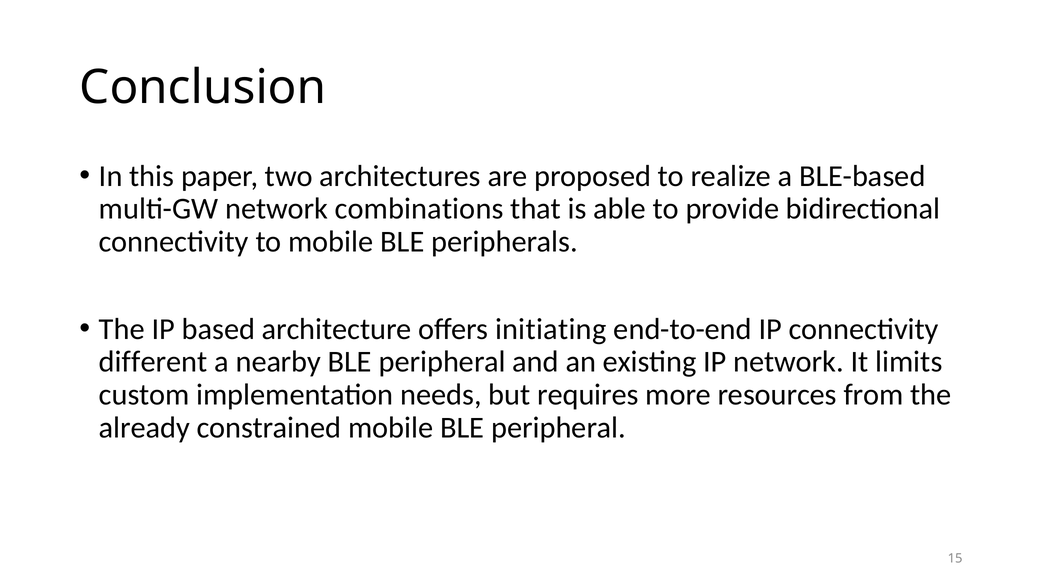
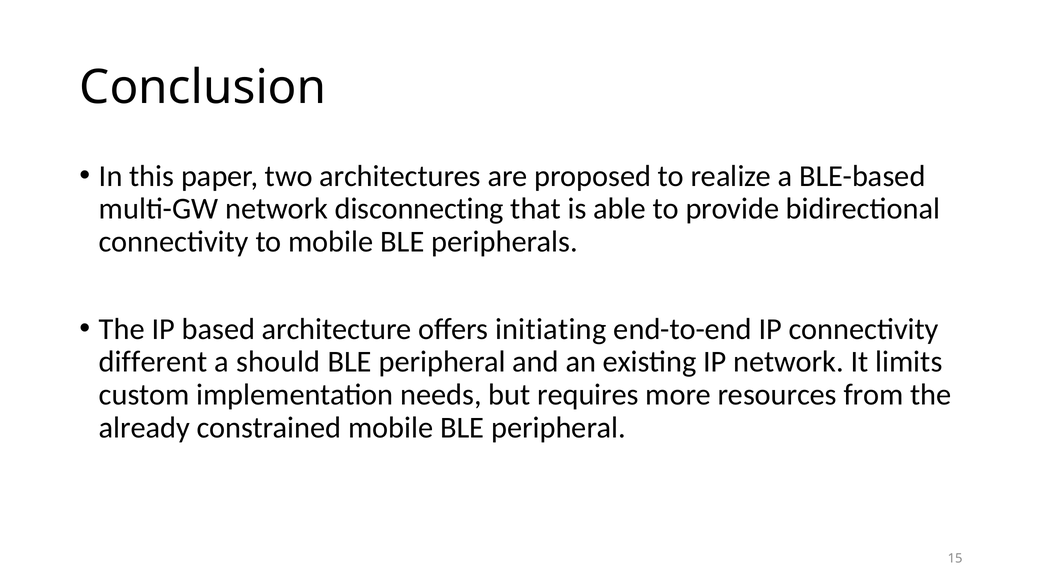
combinations: combinations -> disconnecting
nearby: nearby -> should
